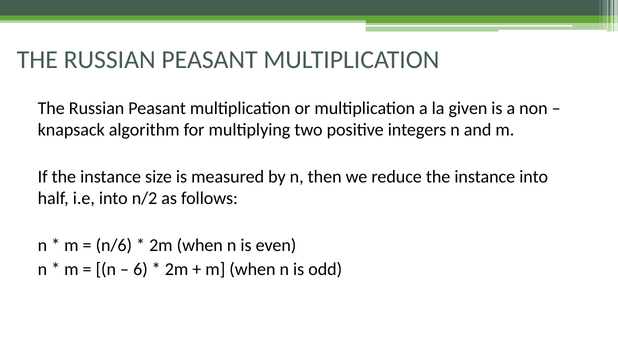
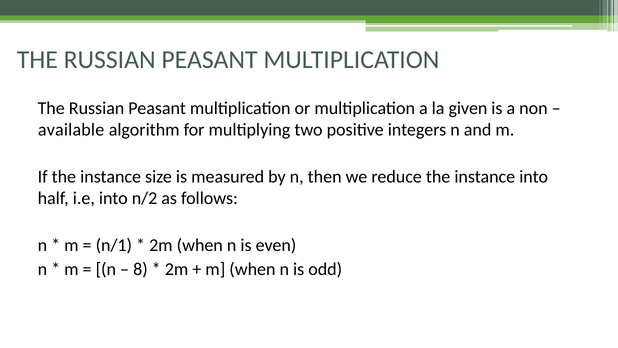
knapsack: knapsack -> available
n/6: n/6 -> n/1
6: 6 -> 8
